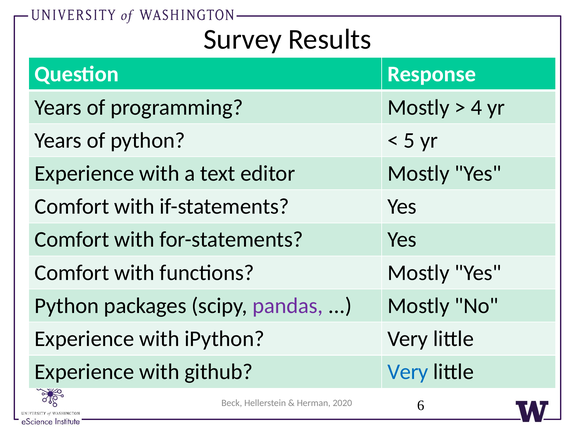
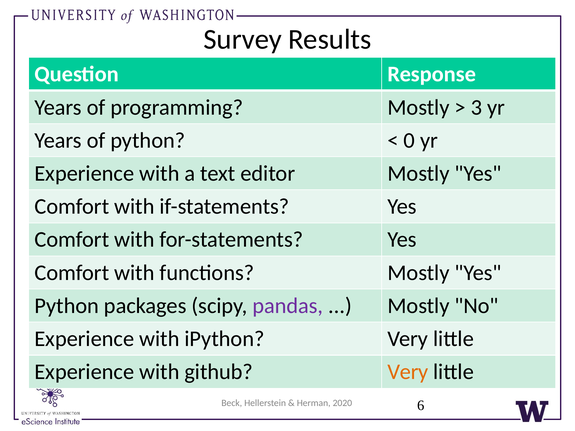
4: 4 -> 3
5: 5 -> 0
Very at (408, 372) colour: blue -> orange
